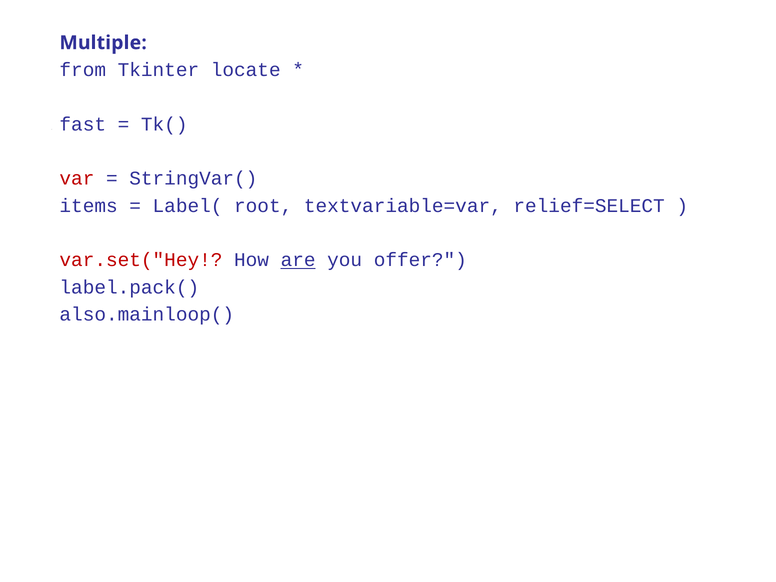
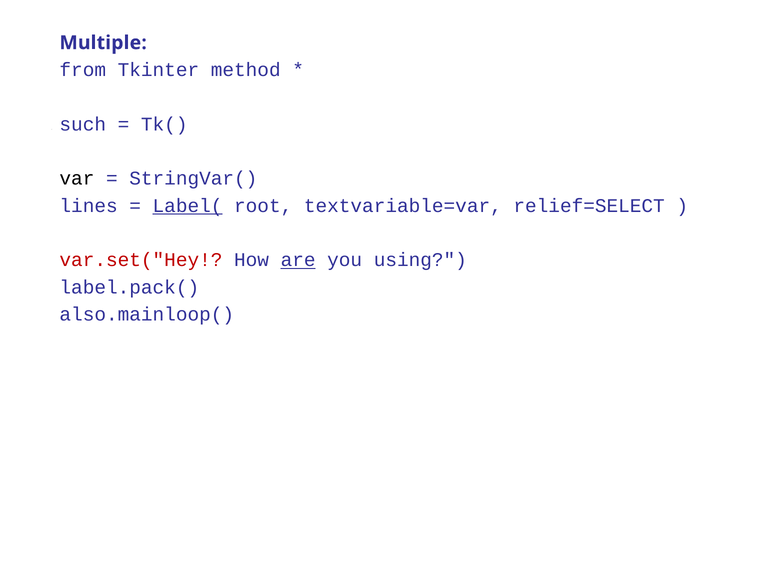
locate: locate -> method
fast: fast -> such
var colour: red -> black
items: items -> lines
Label( underline: none -> present
offer: offer -> using
